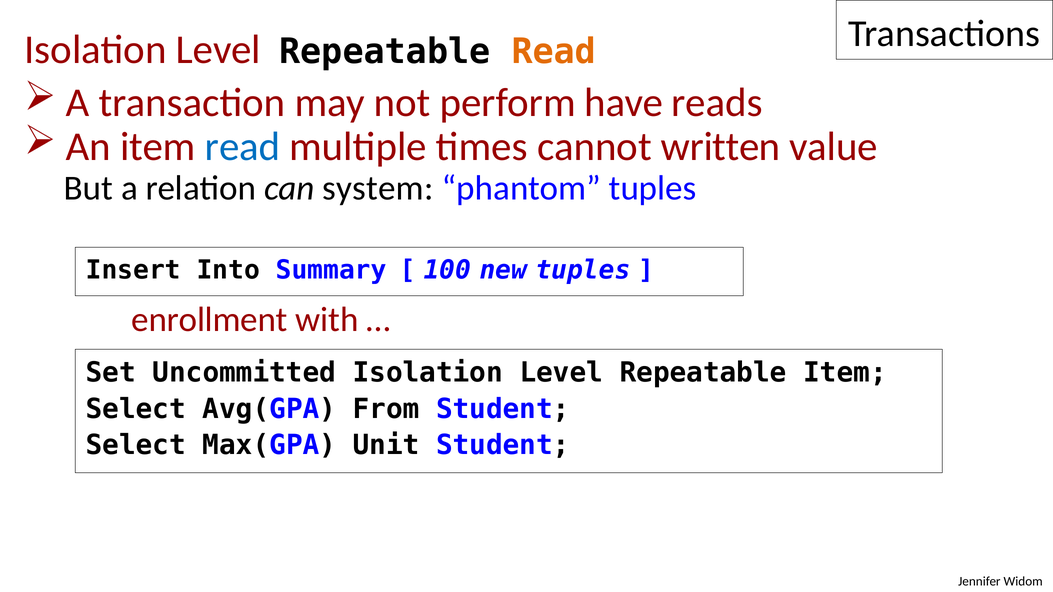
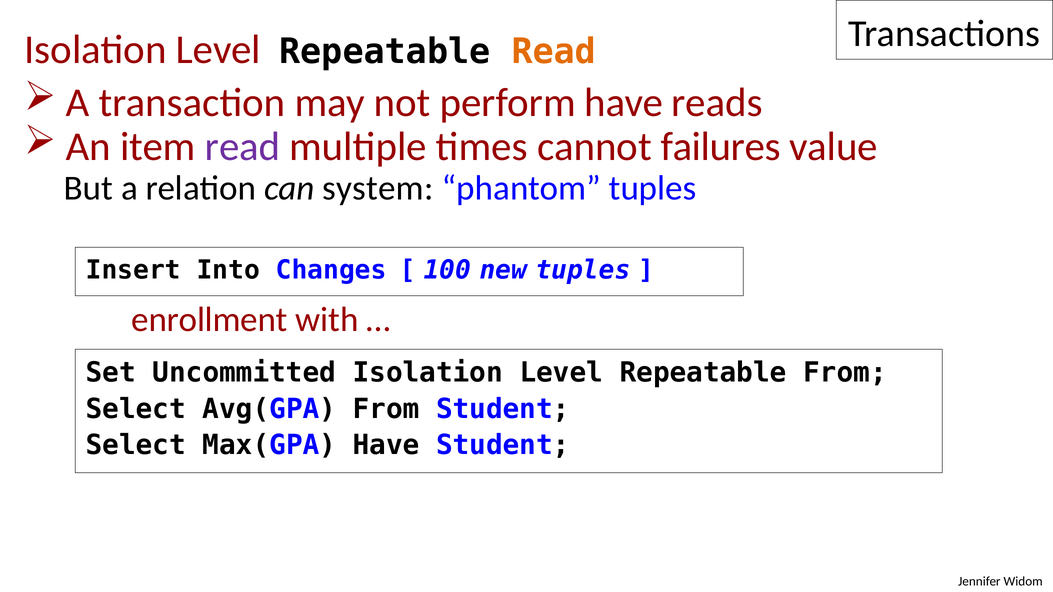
read at (243, 147) colour: blue -> purple
written: written -> failures
Summary: Summary -> Changes
Repeatable Item: Item -> From
Max(GPA Unit: Unit -> Have
